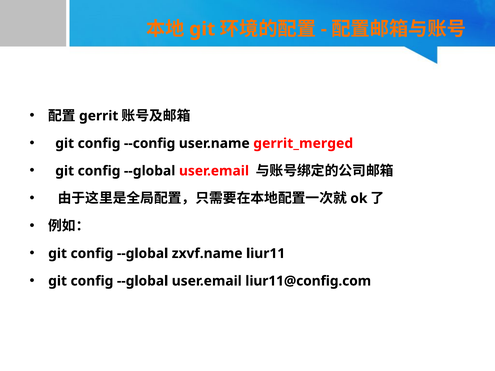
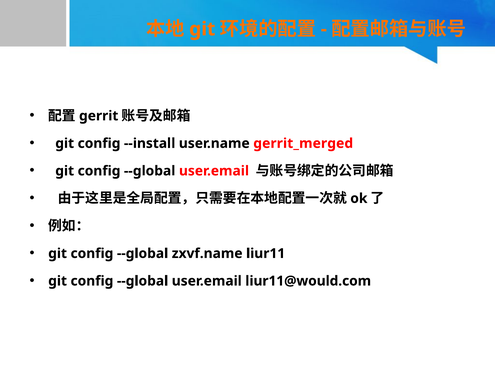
--config: --config -> --install
liur11@config.com: liur11@config.com -> liur11@would.com
